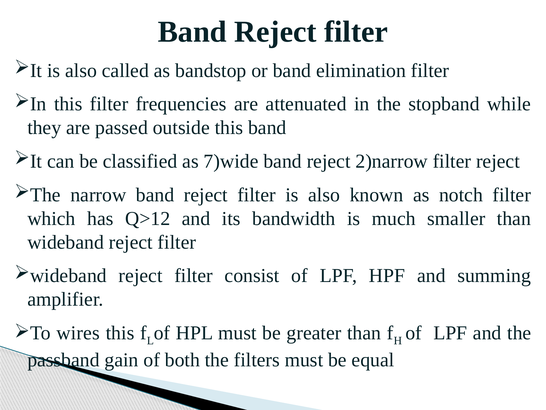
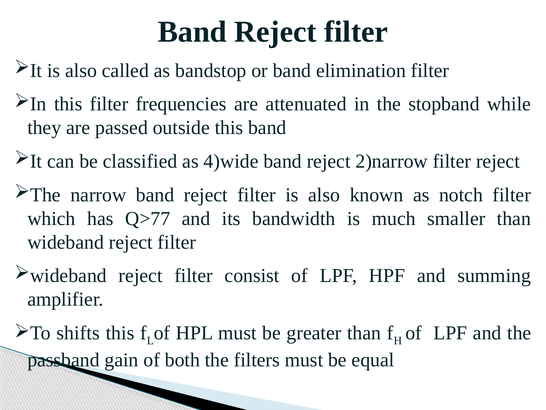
7)wide: 7)wide -> 4)wide
Q>12: Q>12 -> Q>77
wires: wires -> shifts
